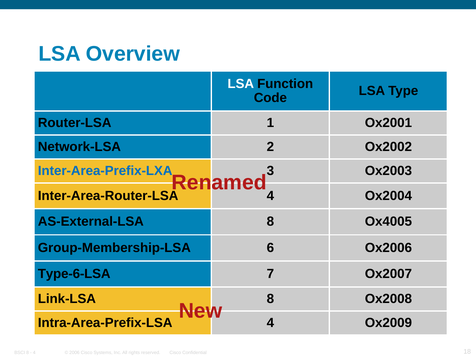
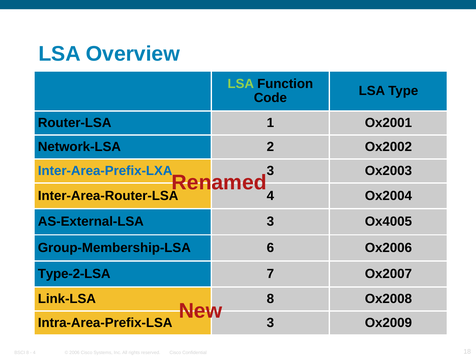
LSA at (241, 84) colour: white -> light green
AS-External-LSA 8: 8 -> 3
Type-6-LSA: Type-6-LSA -> Type-2-LSA
Intra-Area-Prefix-LSA 4: 4 -> 3
